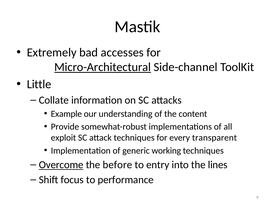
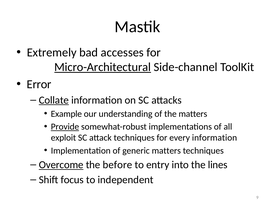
Little: Little -> Error
Collate underline: none -> present
the content: content -> matters
Provide underline: none -> present
every transparent: transparent -> information
generic working: working -> matters
performance: performance -> independent
